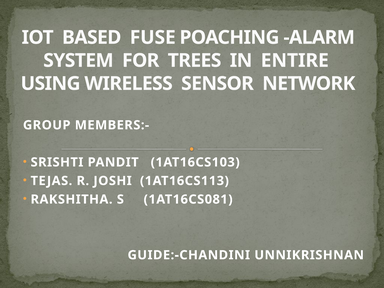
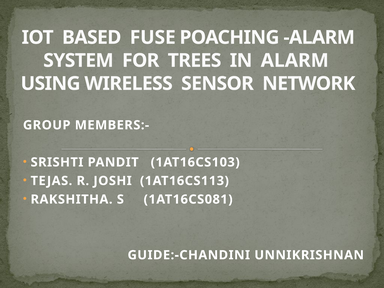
IN ENTIRE: ENTIRE -> ALARM
